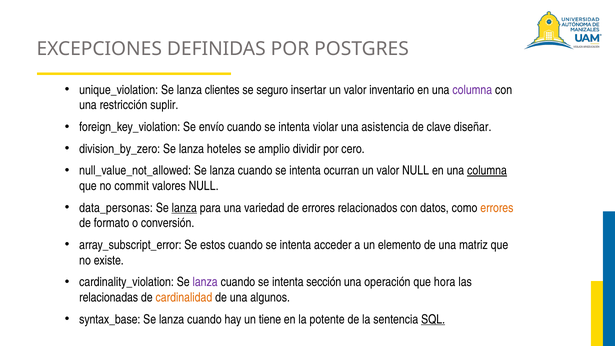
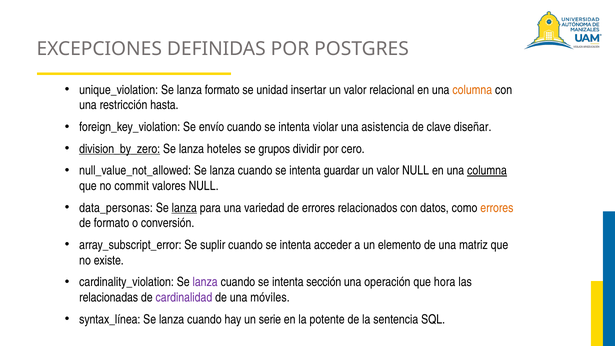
lanza clientes: clientes -> formato
seguro: seguro -> unidad
inventario: inventario -> relacional
columna at (472, 90) colour: purple -> orange
suplir: suplir -> hasta
division_by_zero underline: none -> present
amplio: amplio -> grupos
ocurran: ocurran -> guardar
estos: estos -> suplir
cardinalidad colour: orange -> purple
algunos: algunos -> móviles
syntax_base: syntax_base -> syntax_línea
tiene: tiene -> serie
SQL underline: present -> none
